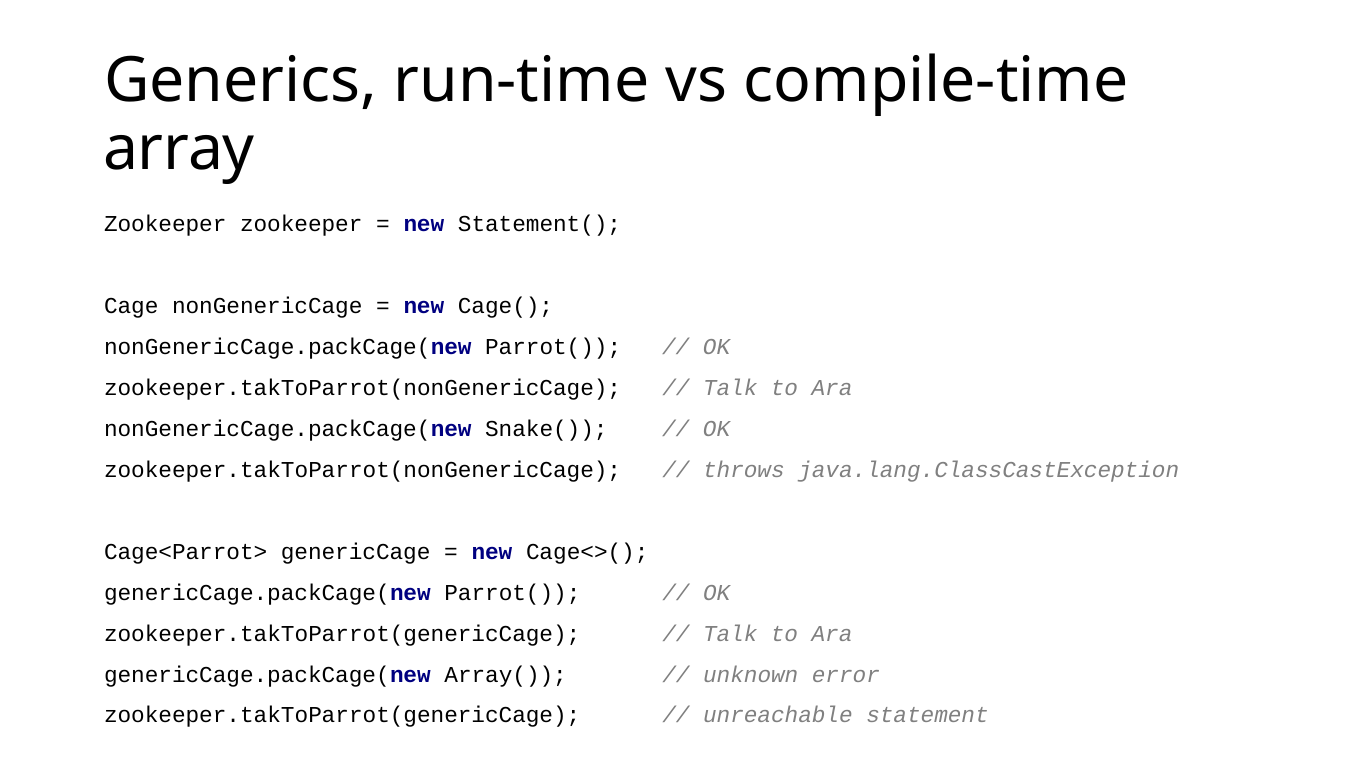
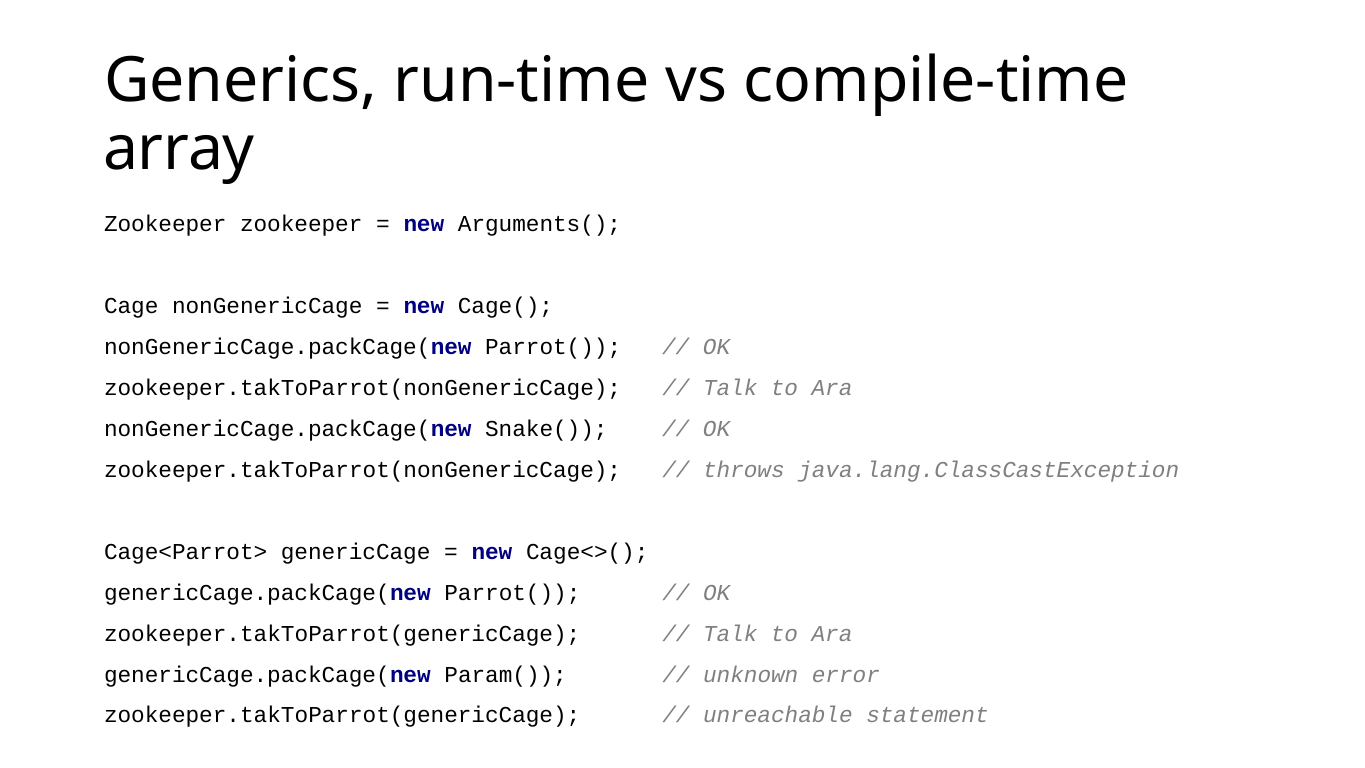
Statement(: Statement( -> Arguments(
Array(: Array( -> Param(
